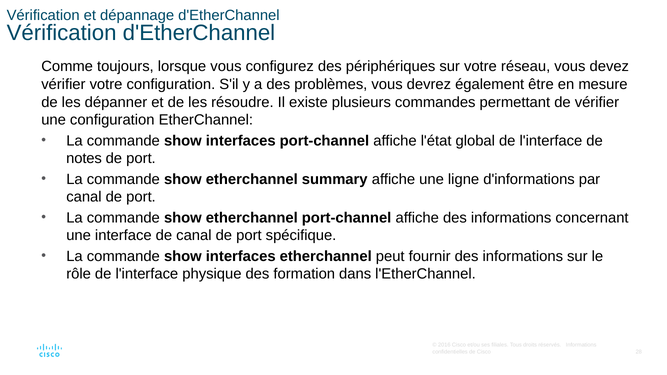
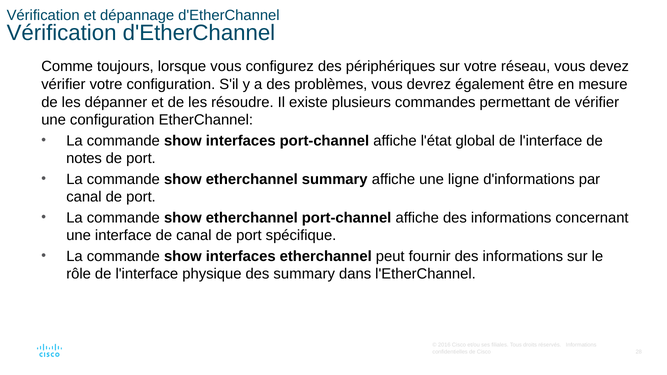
des formation: formation -> summary
